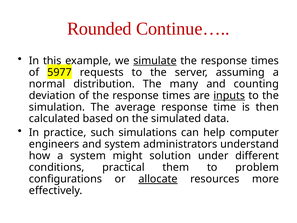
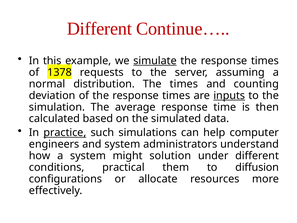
Rounded at (99, 29): Rounded -> Different
5977: 5977 -> 1378
The many: many -> times
practice underline: none -> present
problem: problem -> diffusion
allocate underline: present -> none
